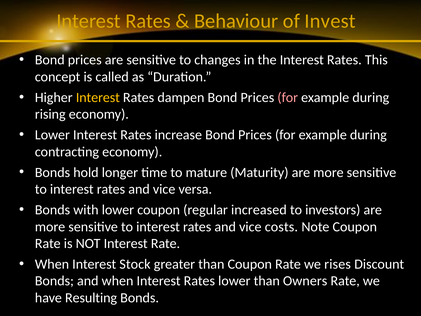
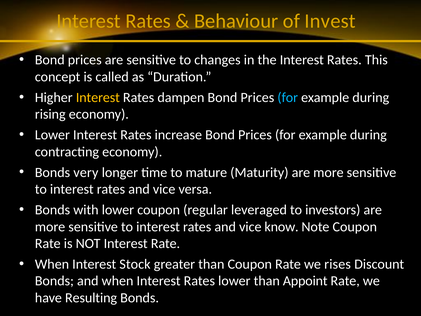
for at (288, 97) colour: pink -> light blue
hold: hold -> very
increased: increased -> leveraged
costs: costs -> know
Owners: Owners -> Appoint
